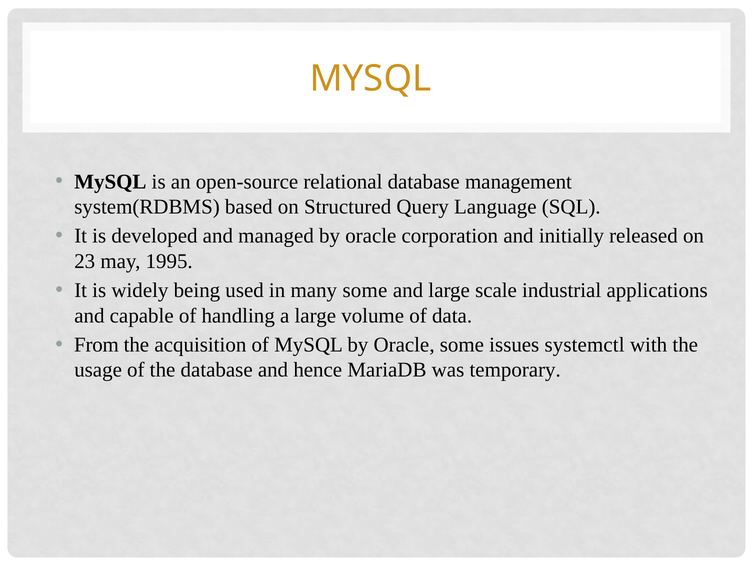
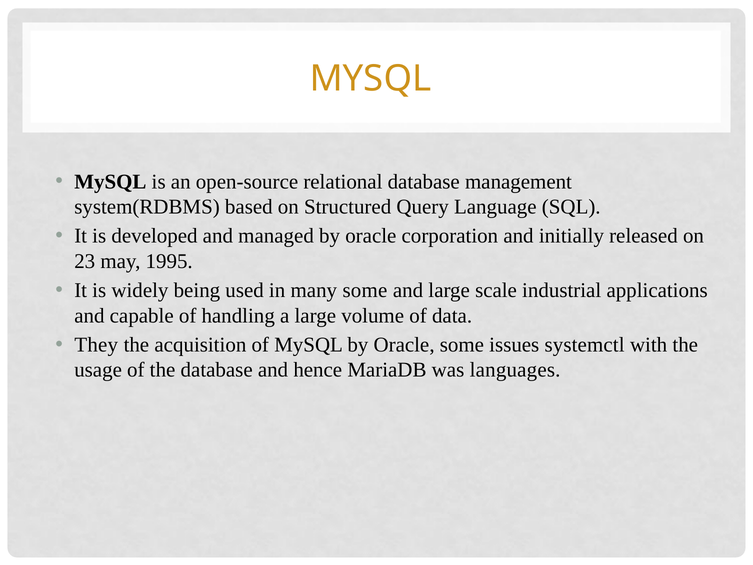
From: From -> They
temporary: temporary -> languages
